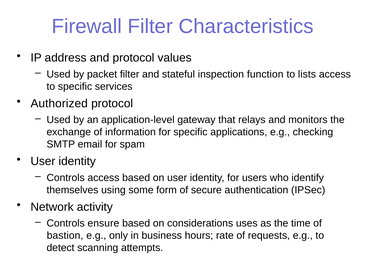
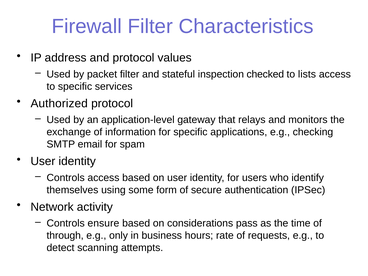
function: function -> checked
uses: uses -> pass
bastion: bastion -> through
